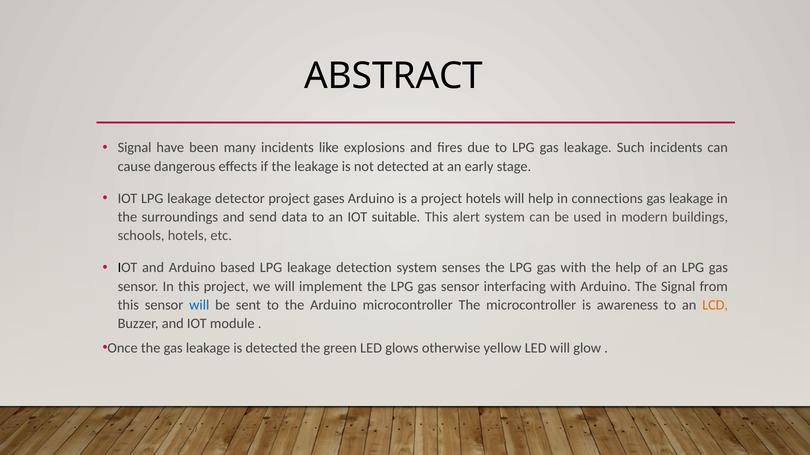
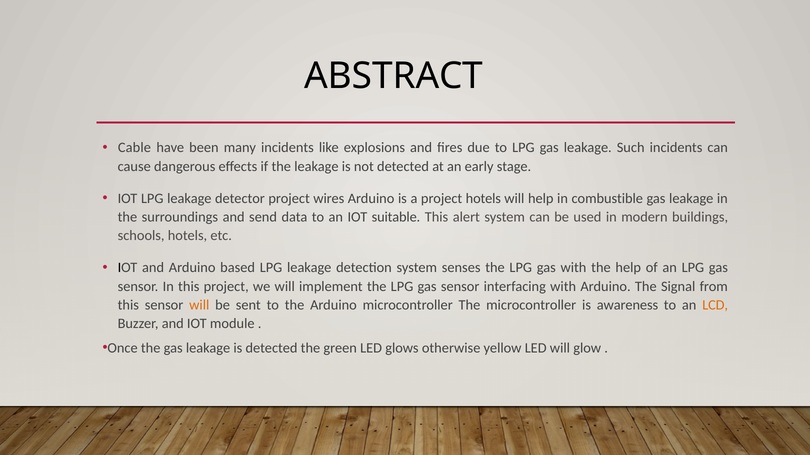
Signal at (135, 148): Signal -> Cable
gases: gases -> wires
connections: connections -> combustible
will at (199, 305) colour: blue -> orange
